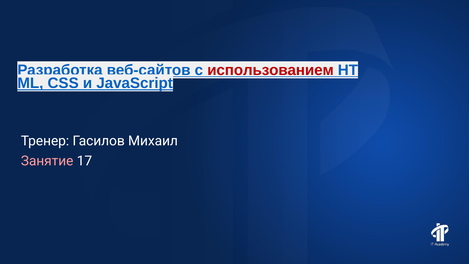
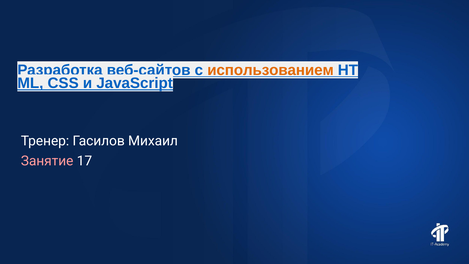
использованием colour: red -> orange
